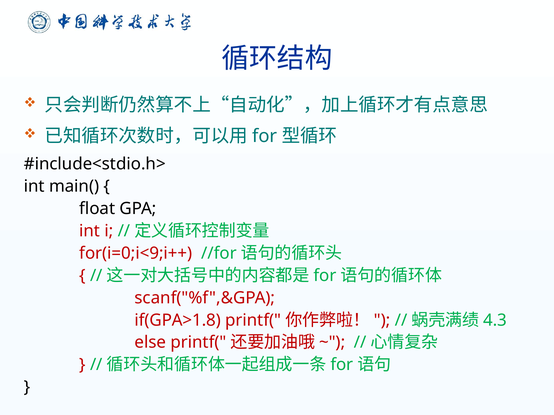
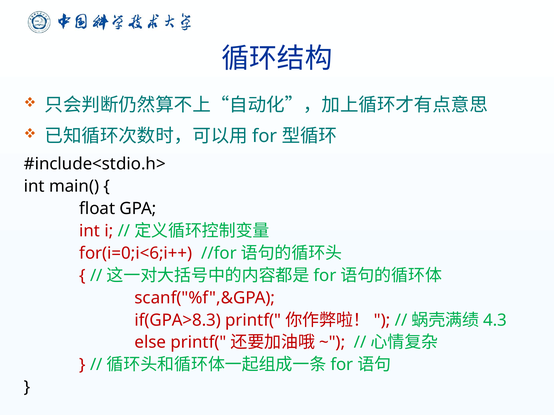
for(i=0;i<9;i++: for(i=0;i<9;i++ -> for(i=0;i<6;i++
if(GPA>1.8: if(GPA>1.8 -> if(GPA>8.3
